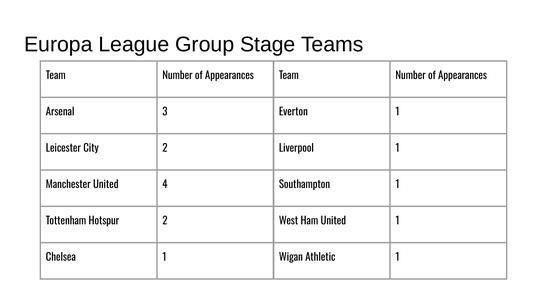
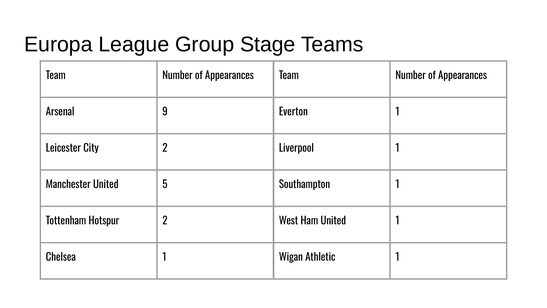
3: 3 -> 9
4: 4 -> 5
